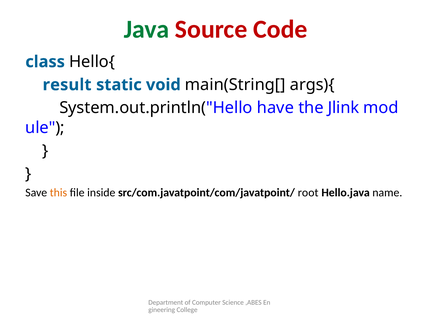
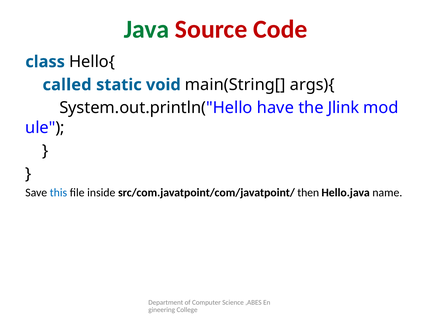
result: result -> called
this colour: orange -> blue
root: root -> then
